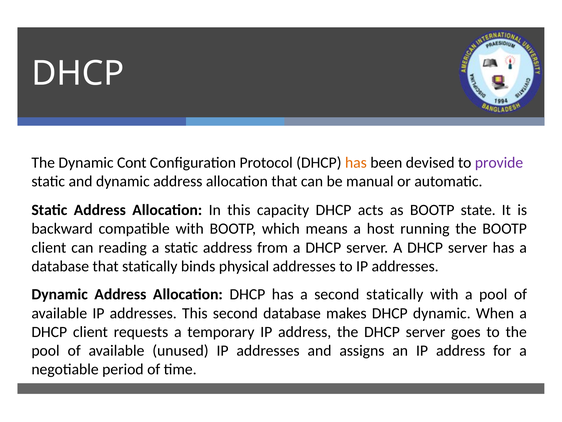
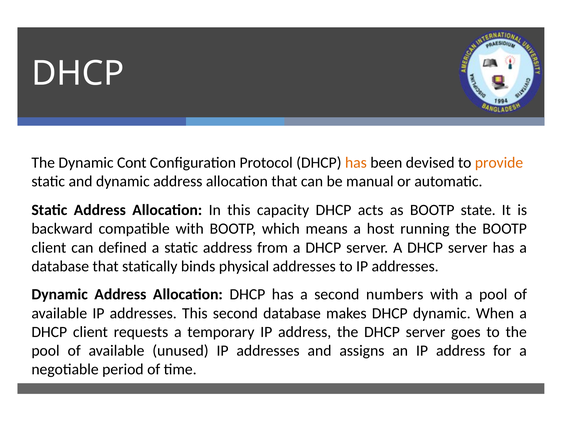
provide colour: purple -> orange
reading: reading -> defined
second statically: statically -> numbers
